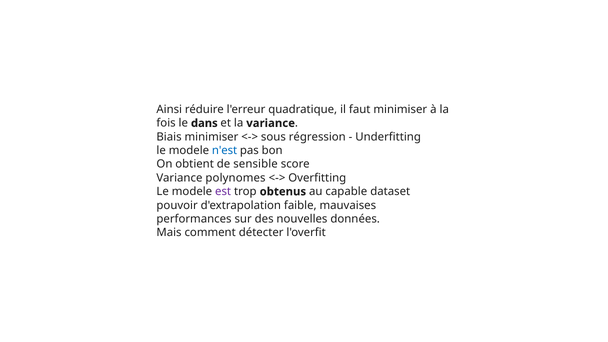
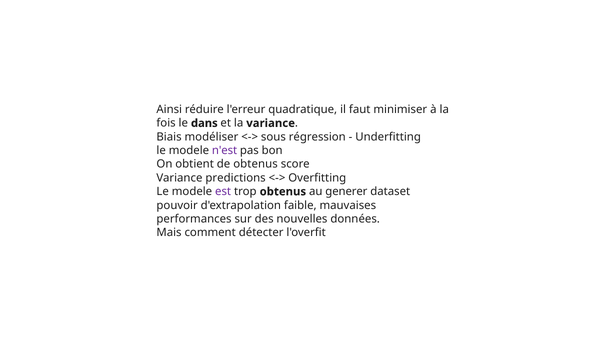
Biais minimiser: minimiser -> modéliser
n'est colour: blue -> purple
de sensible: sensible -> obtenus
polynomes: polynomes -> predictions
capable: capable -> generer
